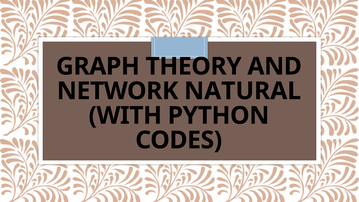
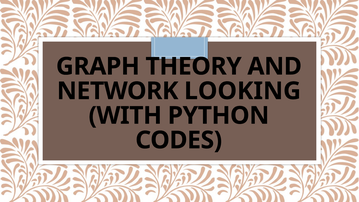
NATURAL: NATURAL -> LOOKING
